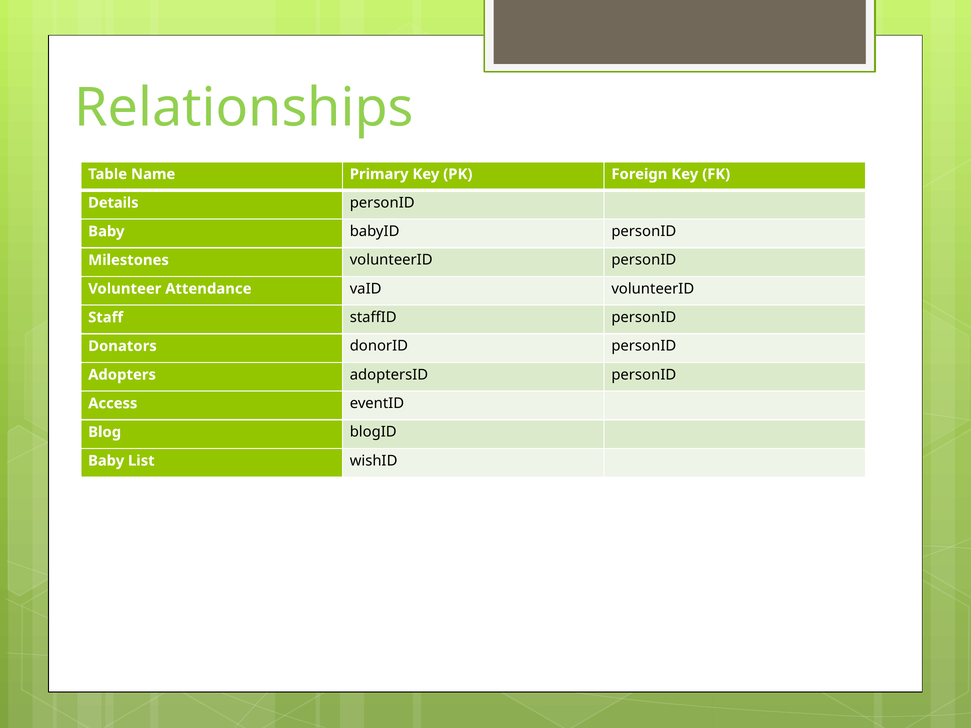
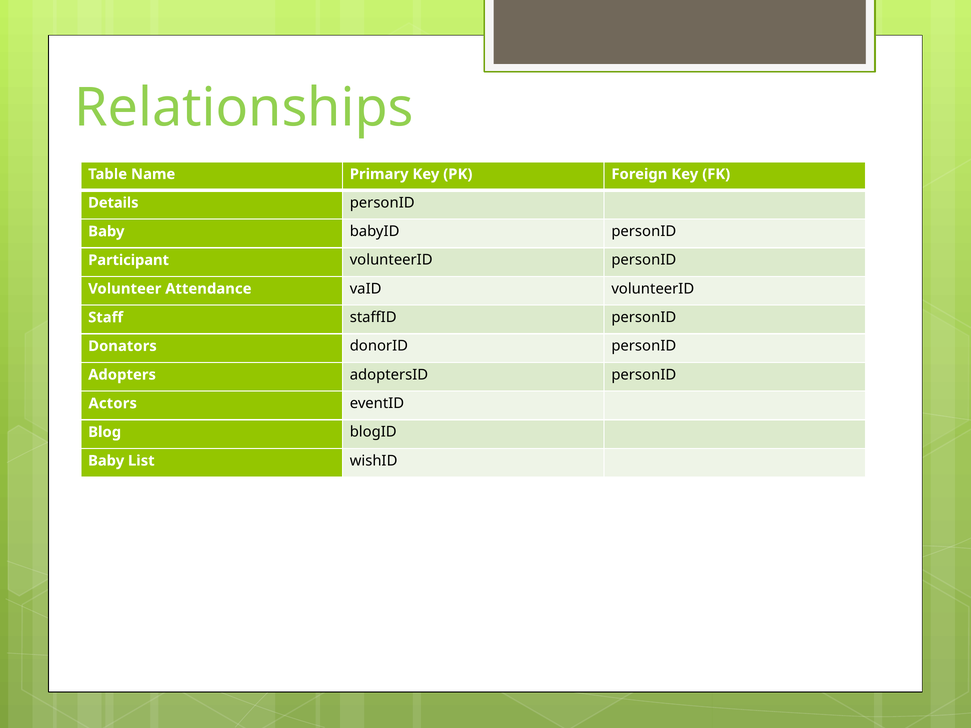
Milestones: Milestones -> Participant
Access: Access -> Actors
